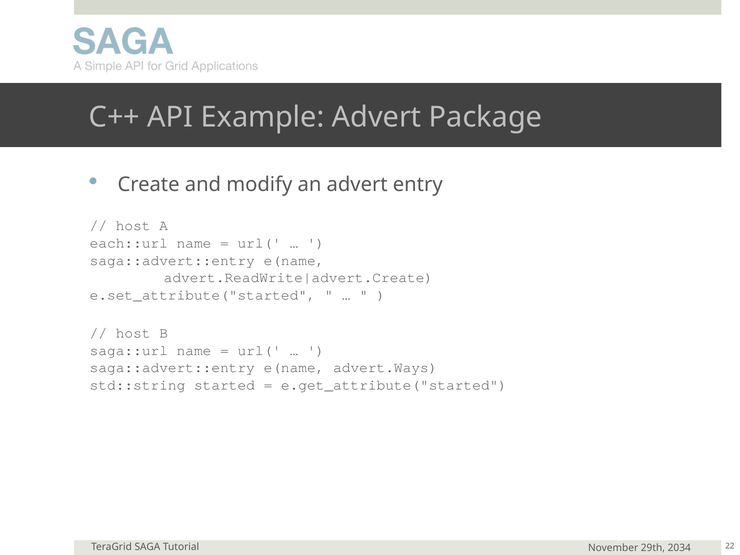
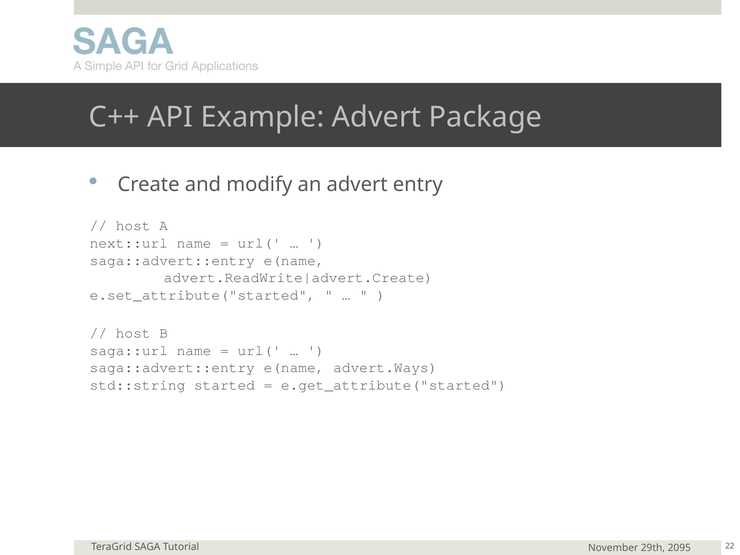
each::url: each::url -> next::url
2034: 2034 -> 2095
